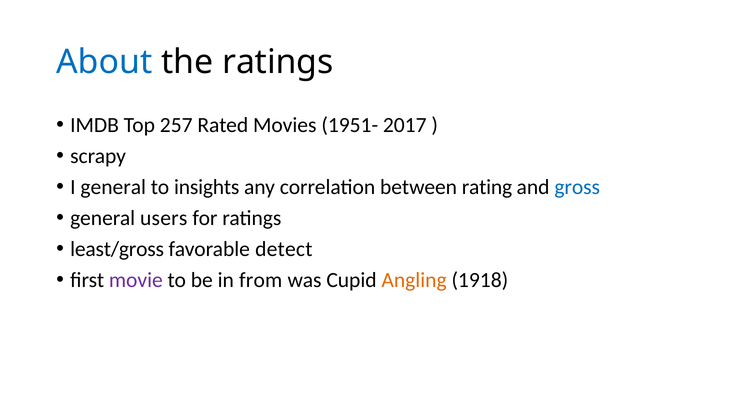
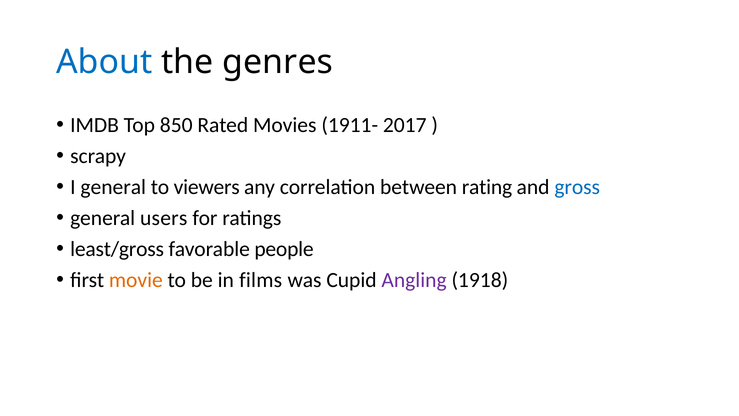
the ratings: ratings -> genres
257: 257 -> 850
1951-: 1951- -> 1911-
insights: insights -> viewers
detect: detect -> people
movie colour: purple -> orange
from: from -> films
Angling colour: orange -> purple
